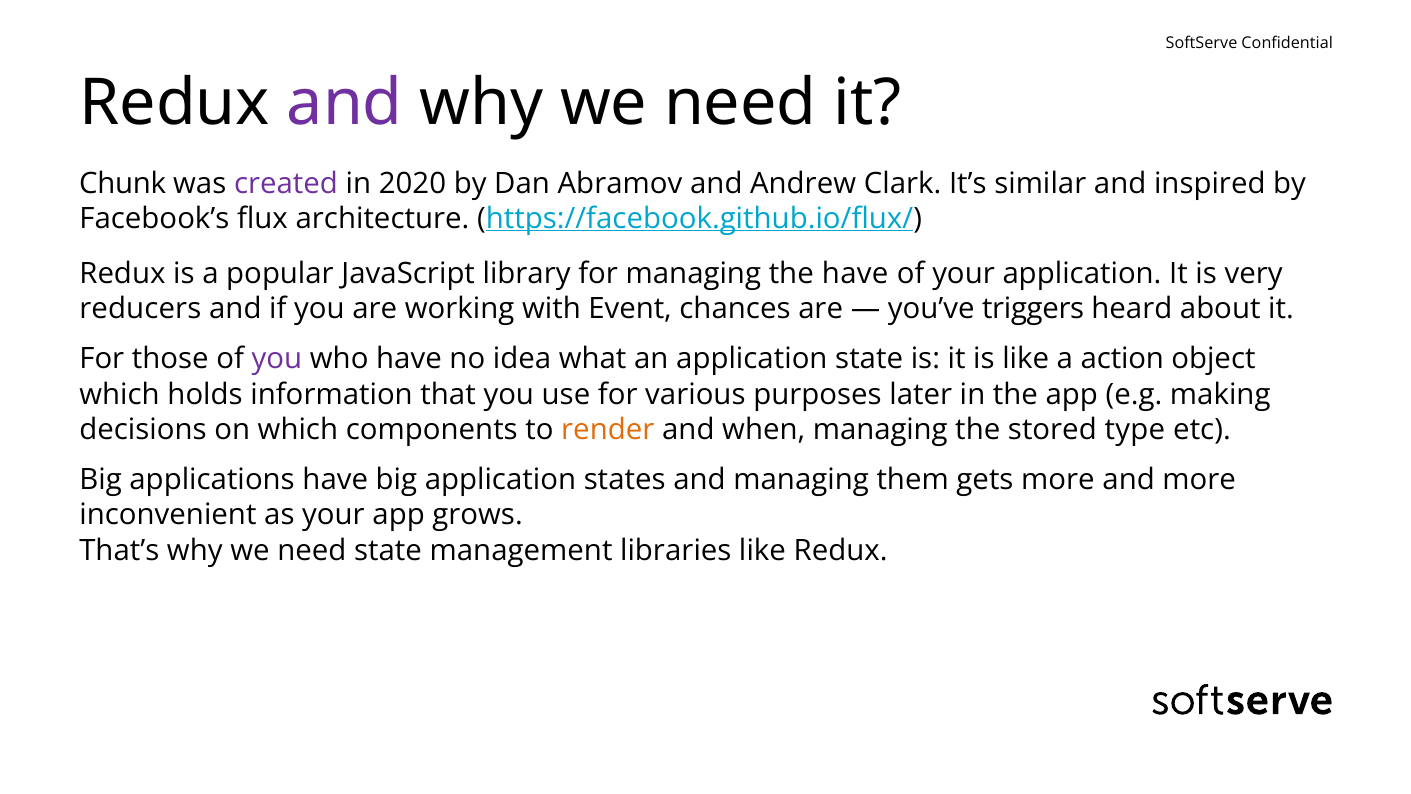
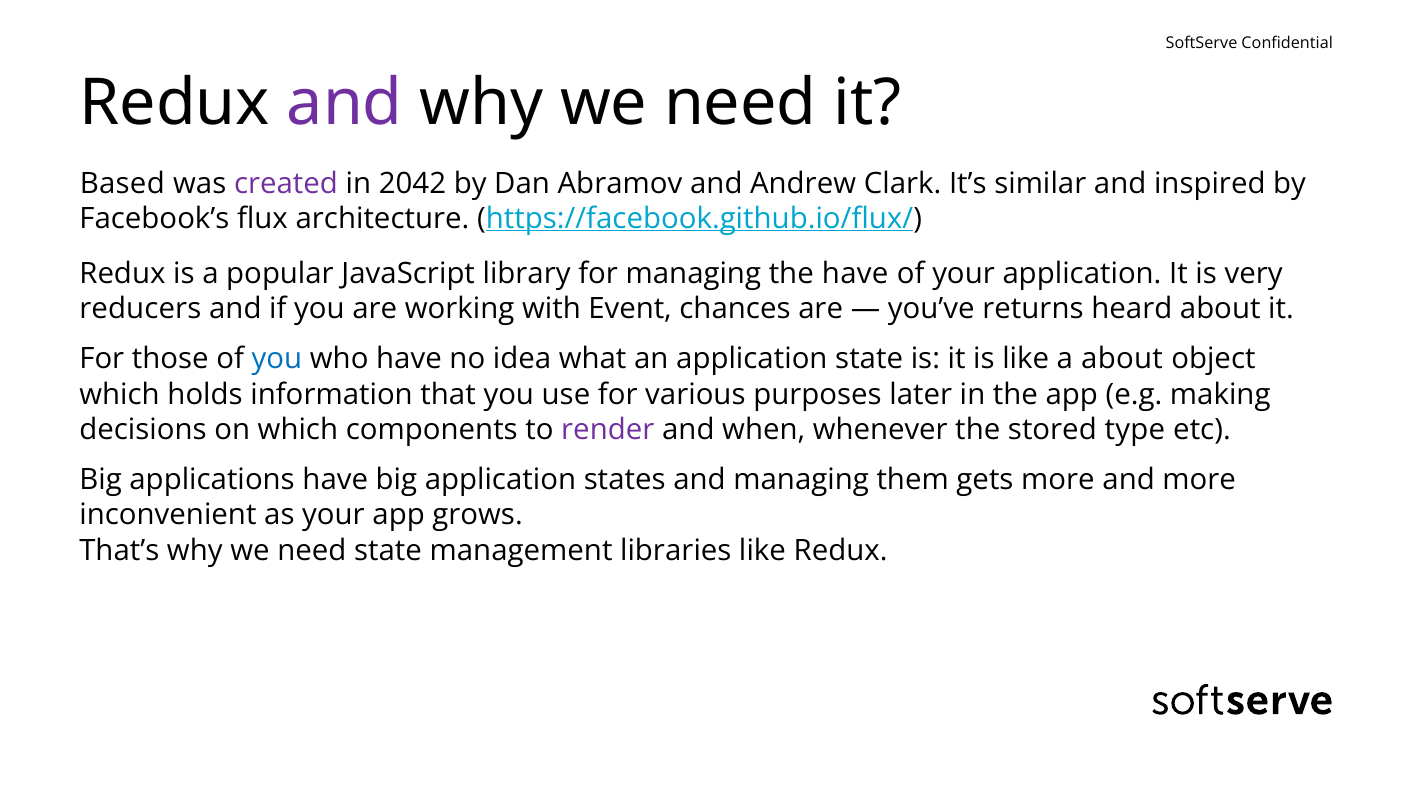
Chunk: Chunk -> Based
2020: 2020 -> 2042
triggers: triggers -> returns
you at (277, 359) colour: purple -> blue
a action: action -> about
render colour: orange -> purple
when managing: managing -> whenever
